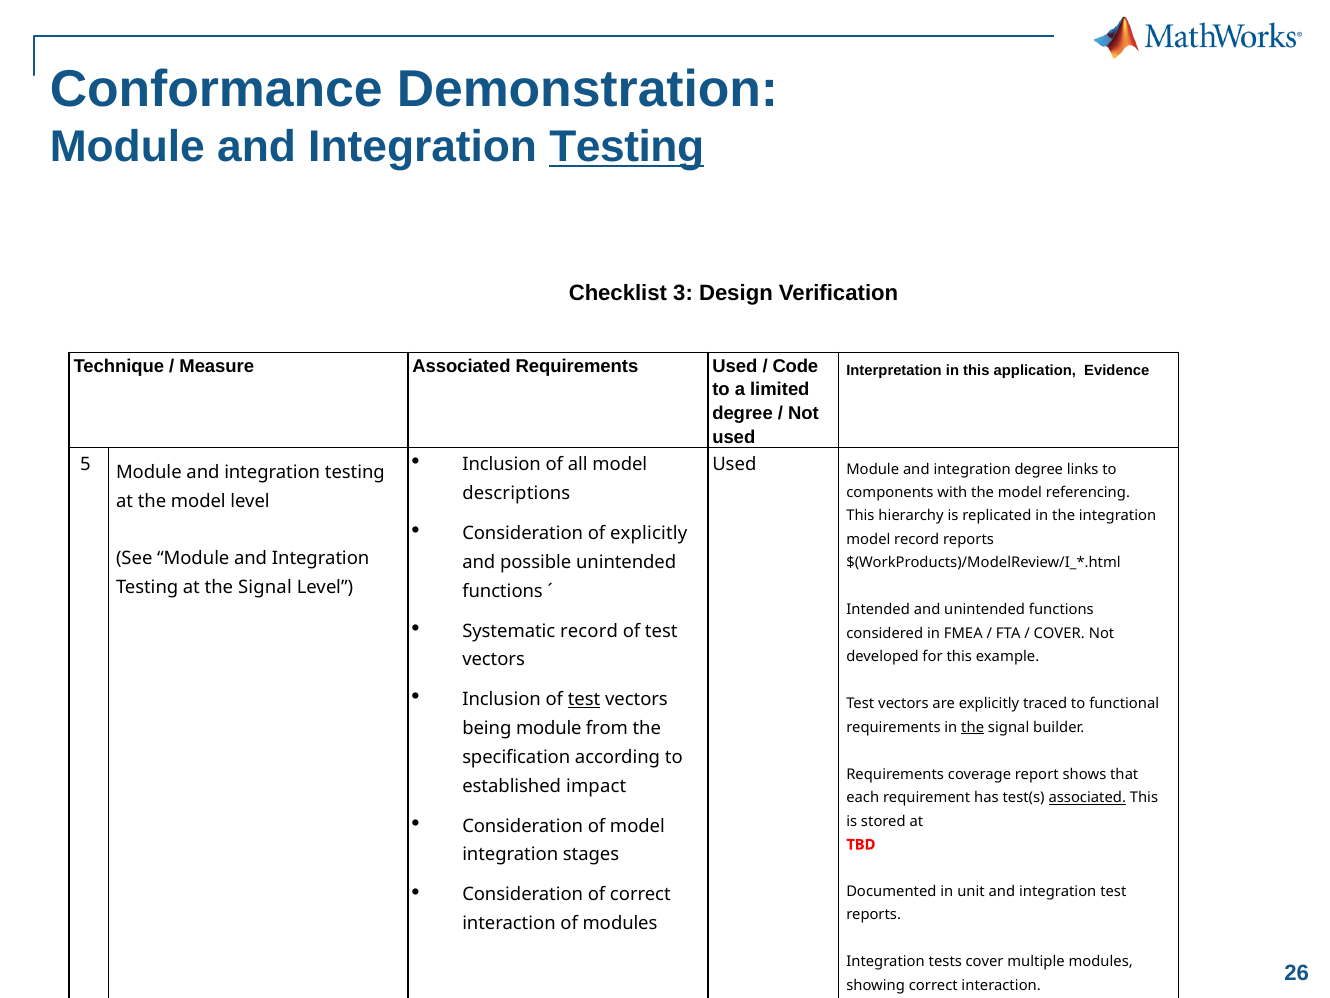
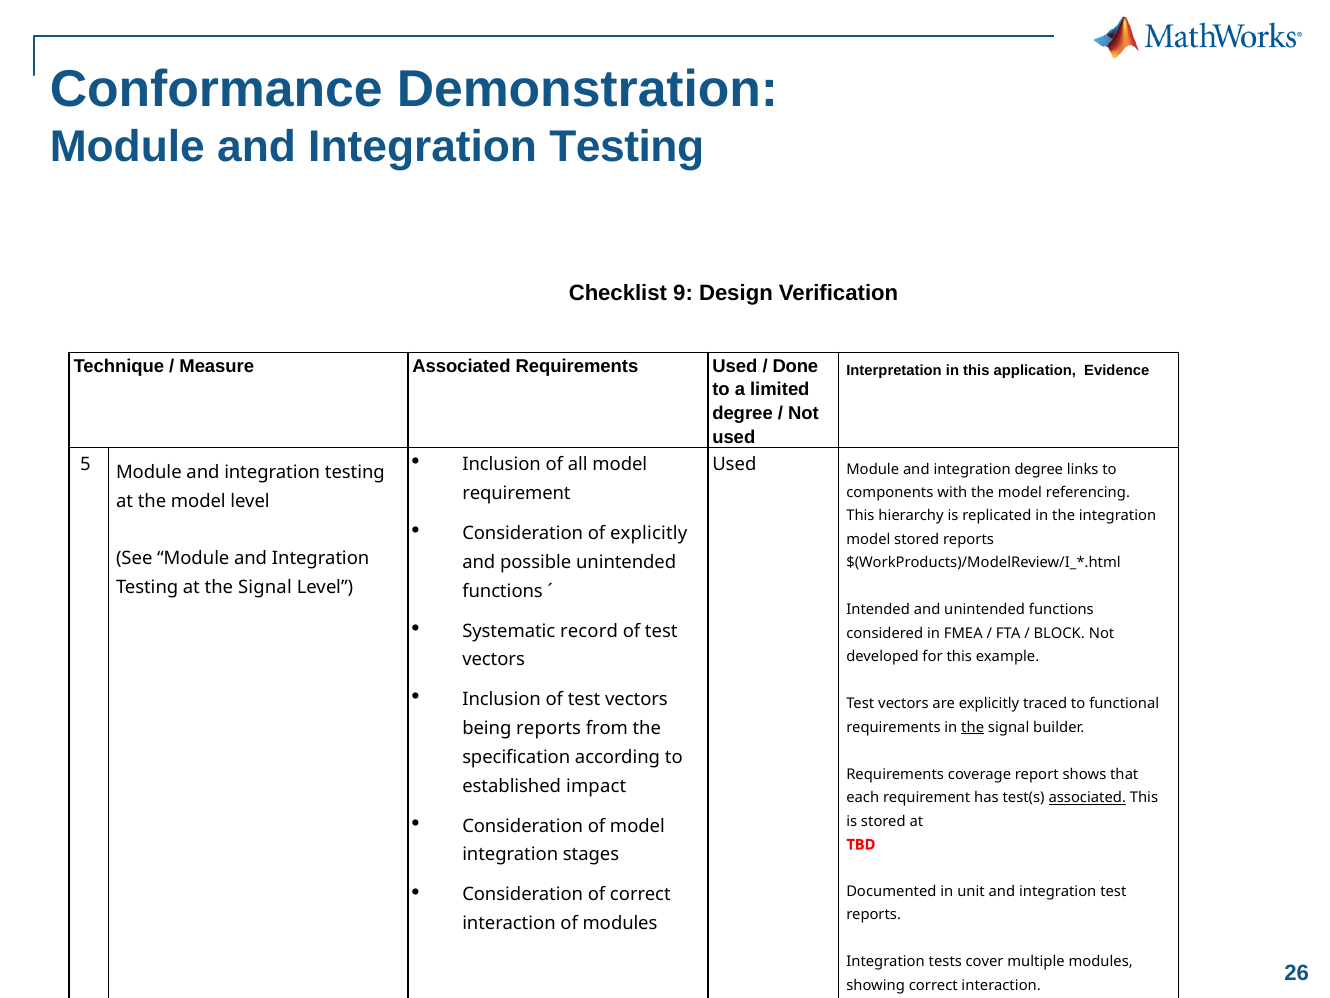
Testing at (627, 147) underline: present -> none
3: 3 -> 9
Code: Code -> Done
descriptions at (516, 493): descriptions -> requirement
model record: record -> stored
COVER at (1059, 633): COVER -> BLOCK
test at (584, 699) underline: present -> none
being module: module -> reports
